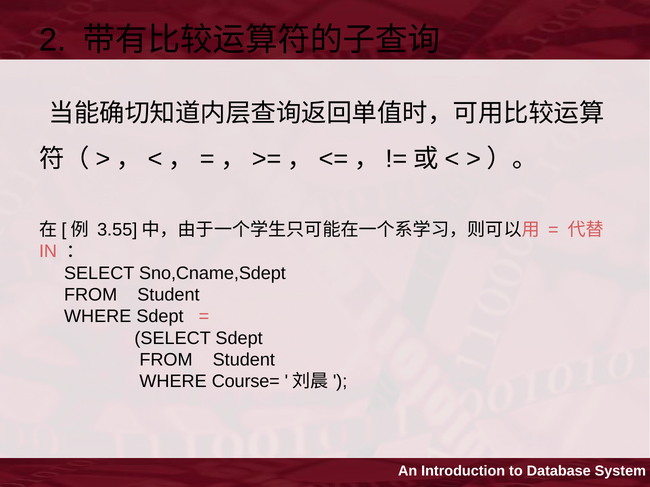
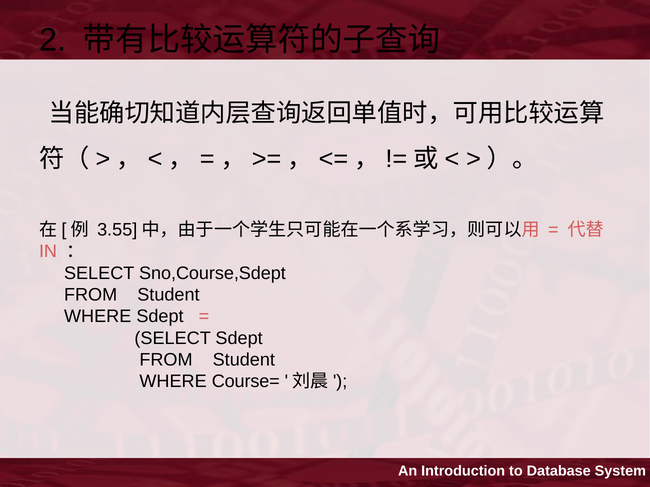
Sno,Cname,Sdept: Sno,Cname,Sdept -> Sno,Course,Sdept
